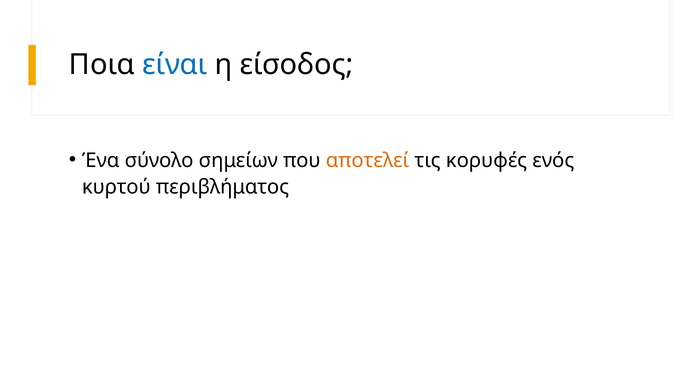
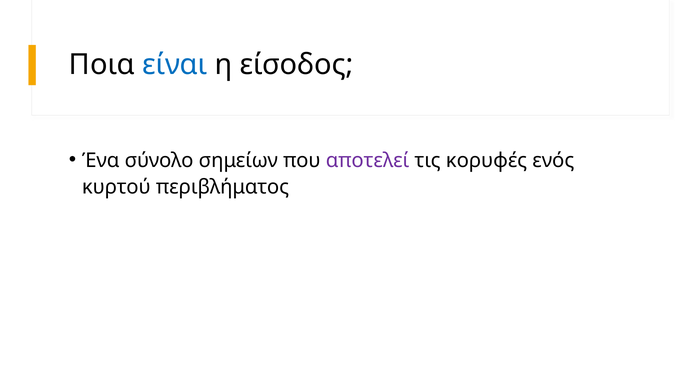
αποτελεί colour: orange -> purple
